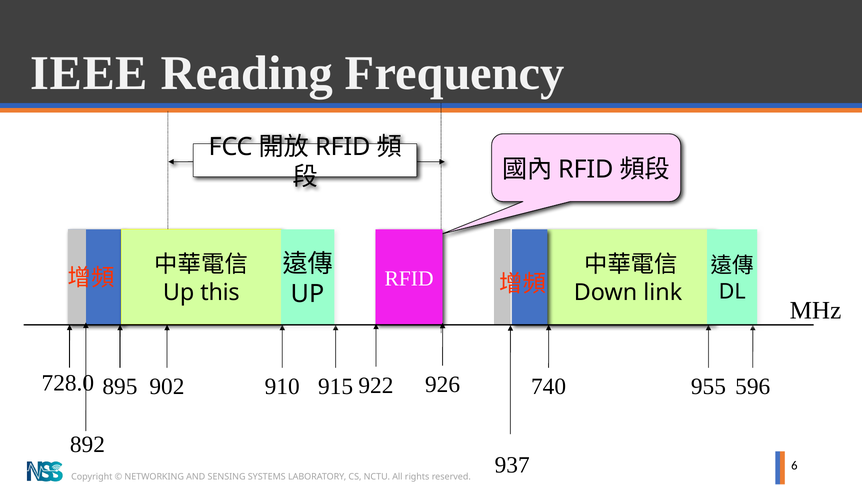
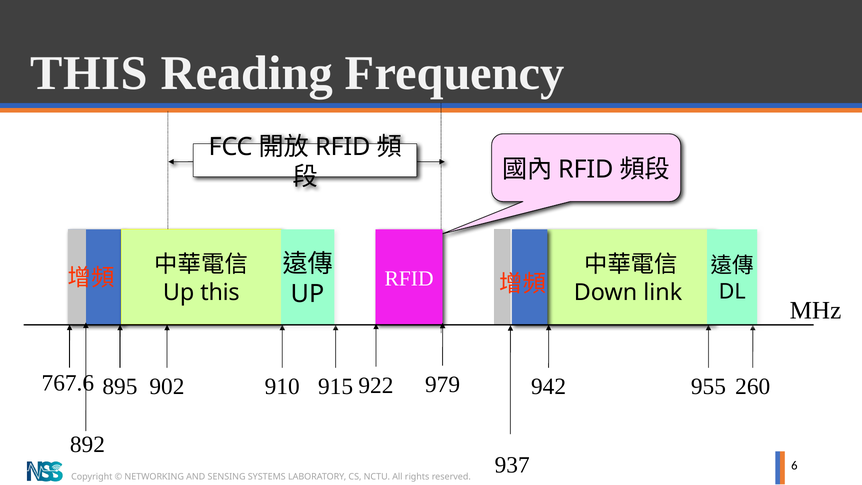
IEEE at (89, 73): IEEE -> THIS
728.0: 728.0 -> 767.6
926: 926 -> 979
740: 740 -> 942
596: 596 -> 260
